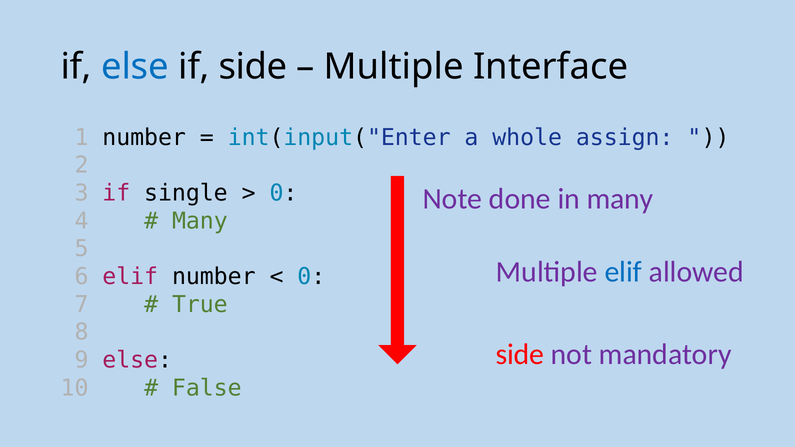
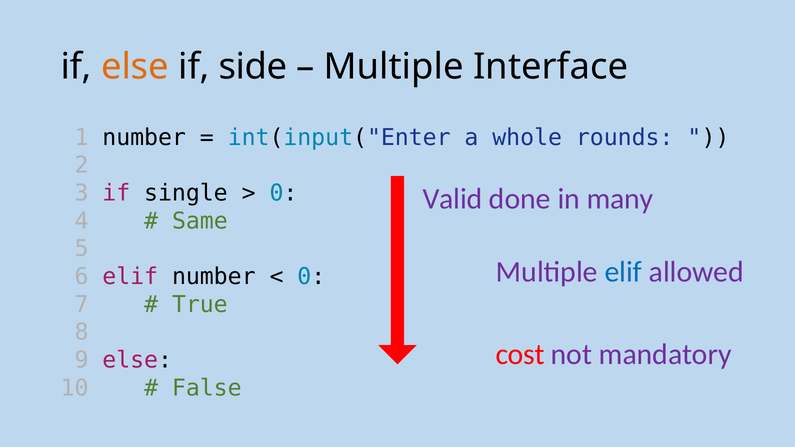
else at (135, 67) colour: blue -> orange
assign: assign -> rounds
Note: Note -> Valid
Many at (200, 221): Many -> Same
side at (520, 355): side -> cost
